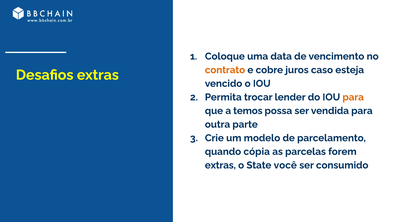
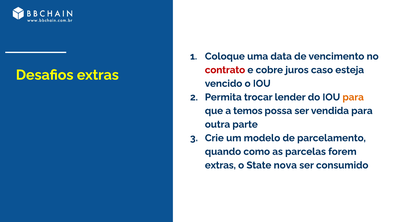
contrato colour: orange -> red
cópia: cópia -> como
você: você -> nova
